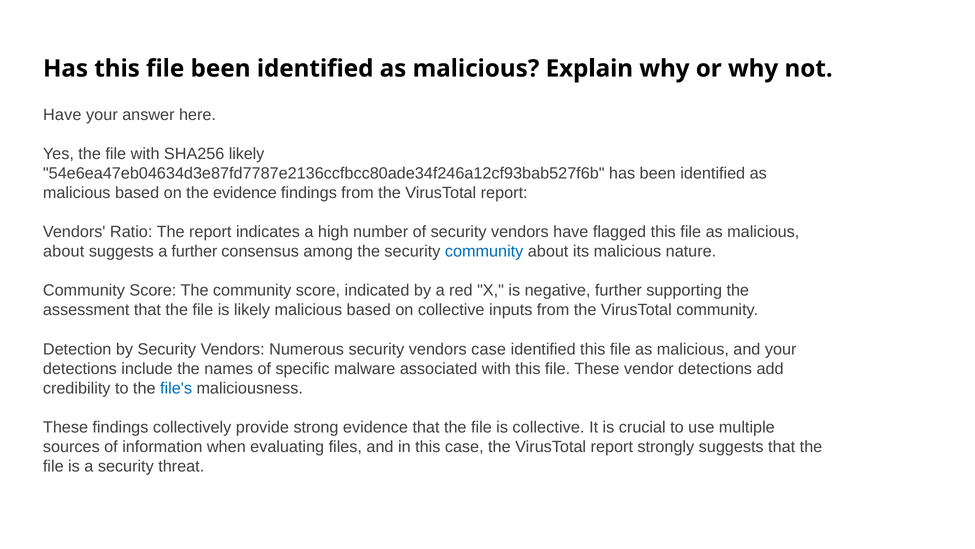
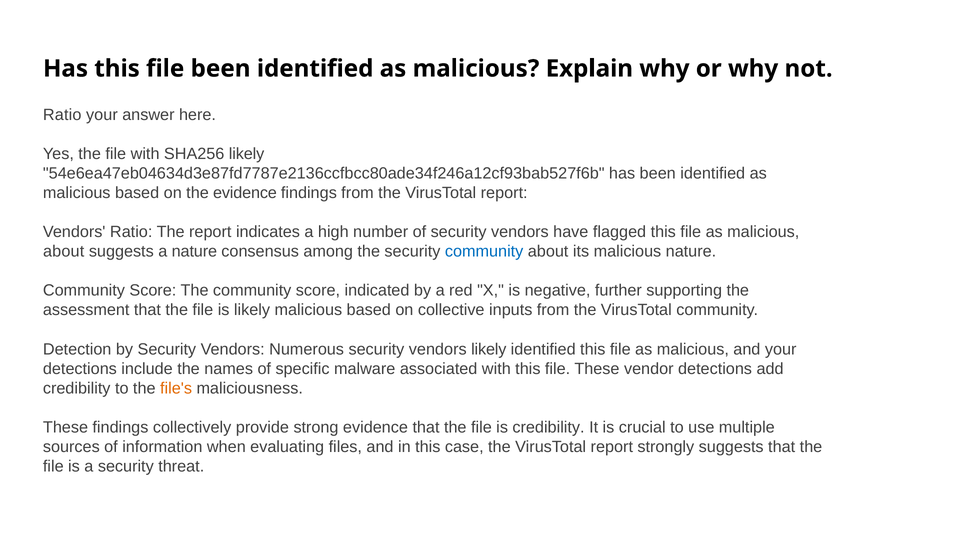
Have at (62, 115): Have -> Ratio
a further: further -> nature
vendors case: case -> likely
file's colour: blue -> orange
is collective: collective -> credibility
